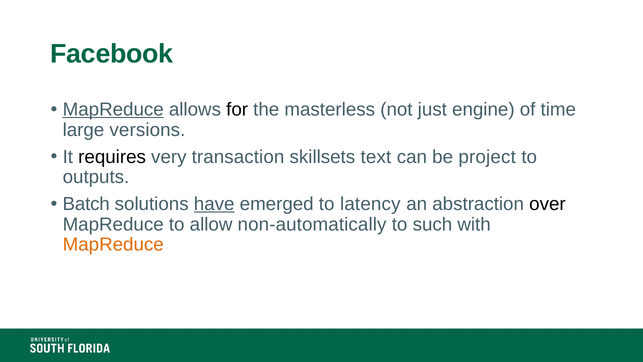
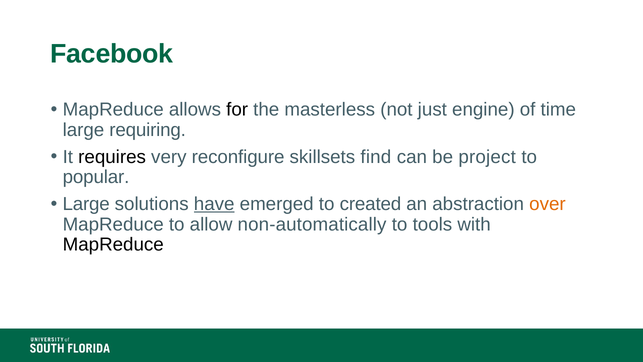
MapReduce at (113, 109) underline: present -> none
versions: versions -> requiring
transaction: transaction -> reconfigure
text: text -> find
outputs: outputs -> popular
Batch at (86, 204): Batch -> Large
latency: latency -> created
over colour: black -> orange
such: such -> tools
MapReduce at (113, 244) colour: orange -> black
